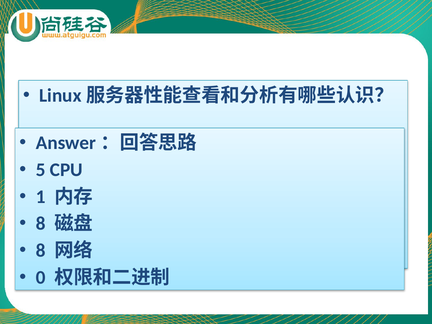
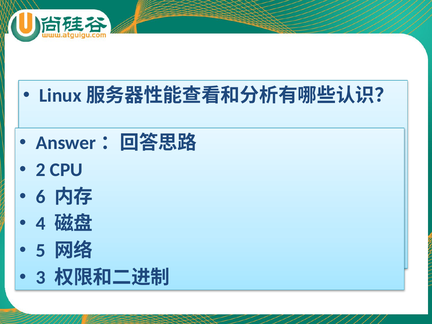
5: 5 -> 2
1: 1 -> 6
8 at (41, 224): 8 -> 4
8 at (41, 251): 8 -> 5
0: 0 -> 3
